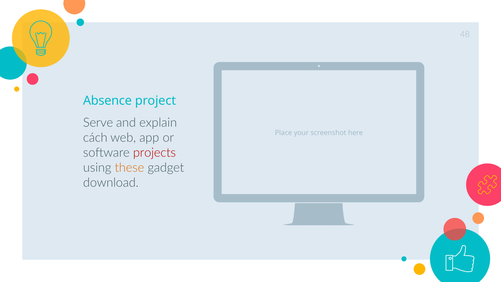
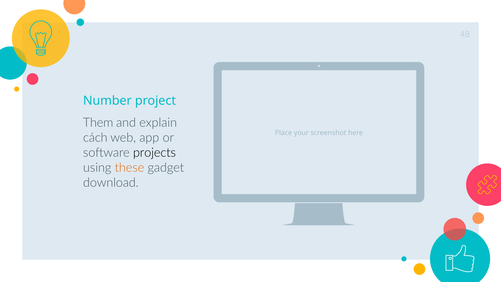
Absence: Absence -> Number
Serve: Serve -> Them
projects colour: red -> black
